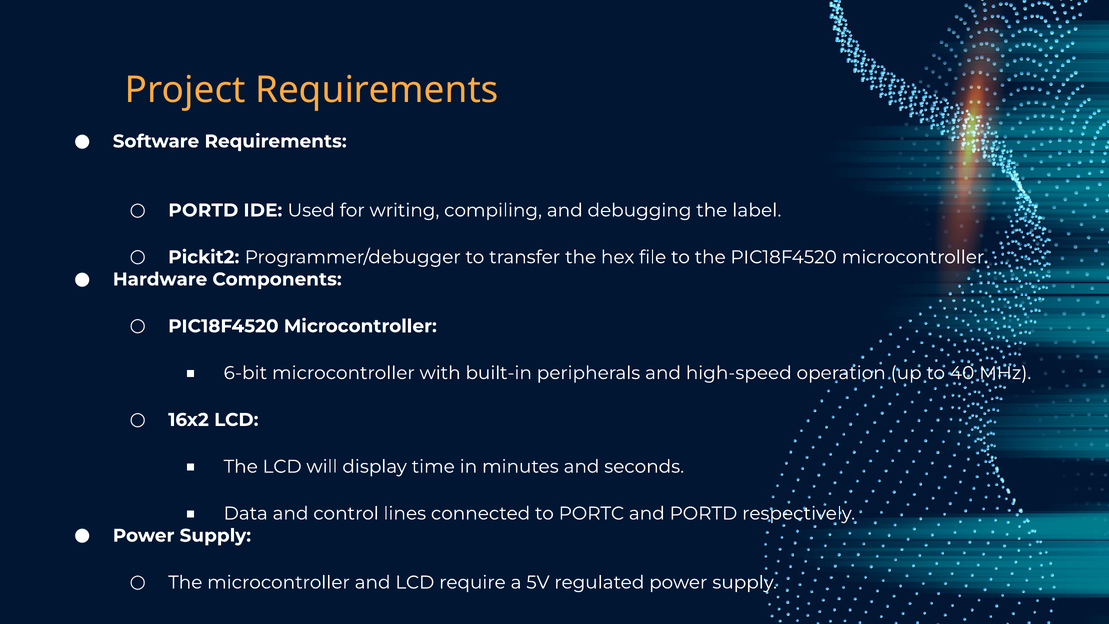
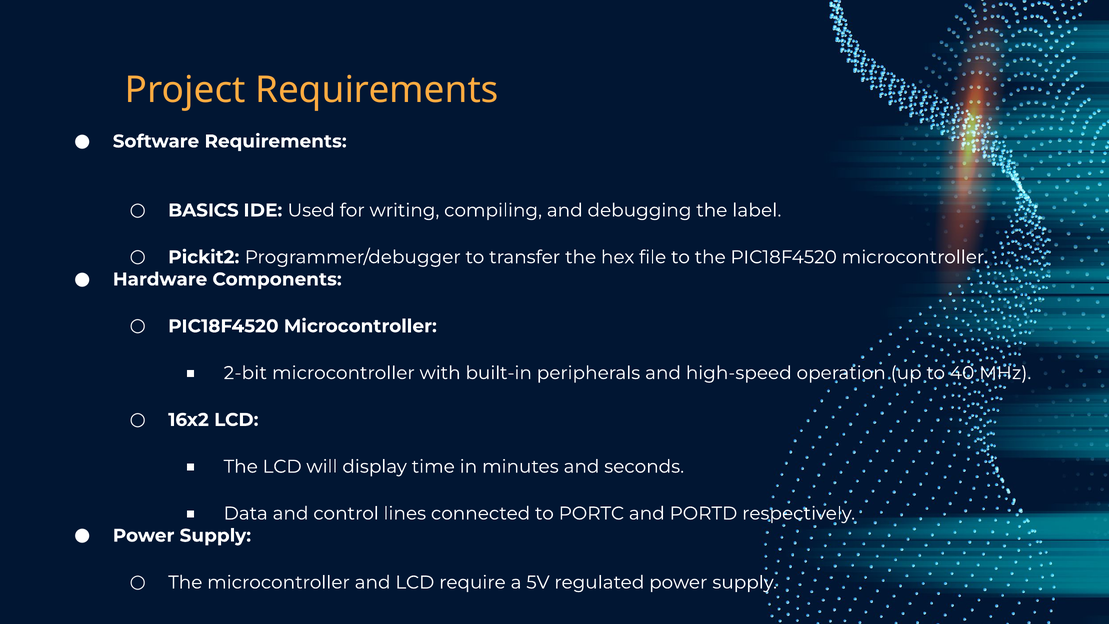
PORTD at (203, 210): PORTD -> BASICS
6-bit: 6-bit -> 2-bit
